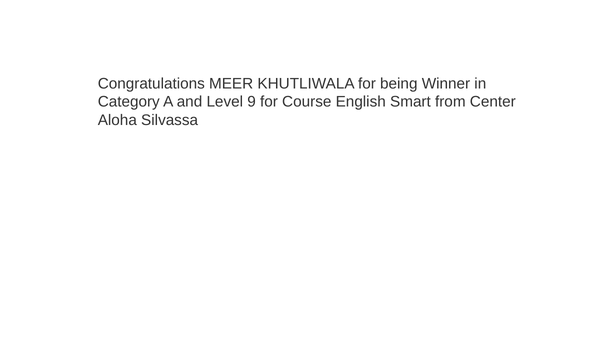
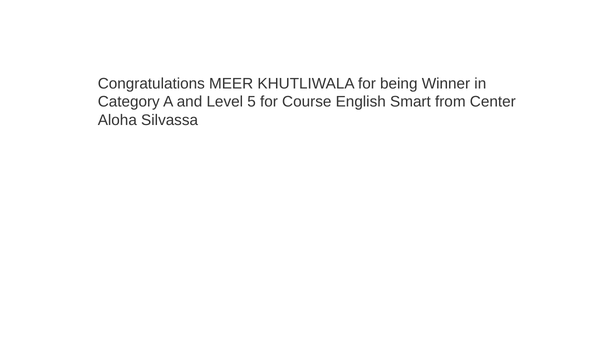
9: 9 -> 5
